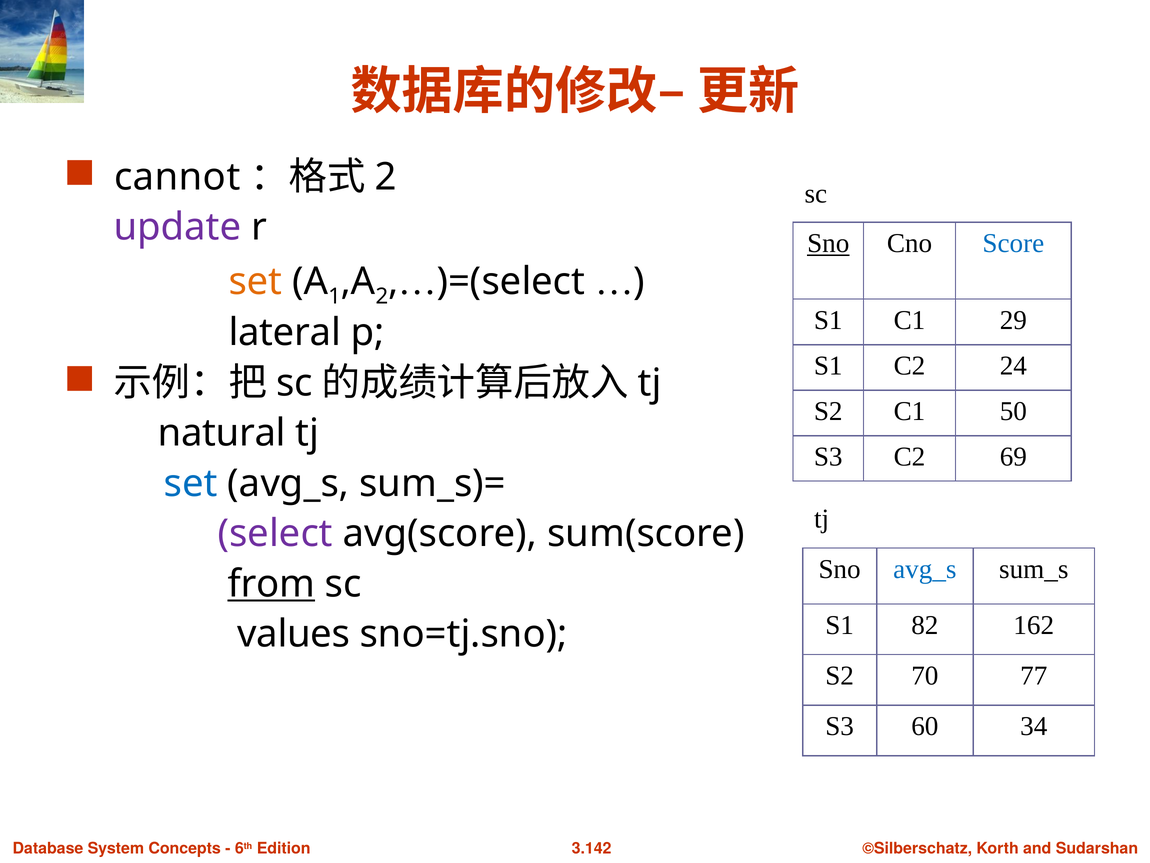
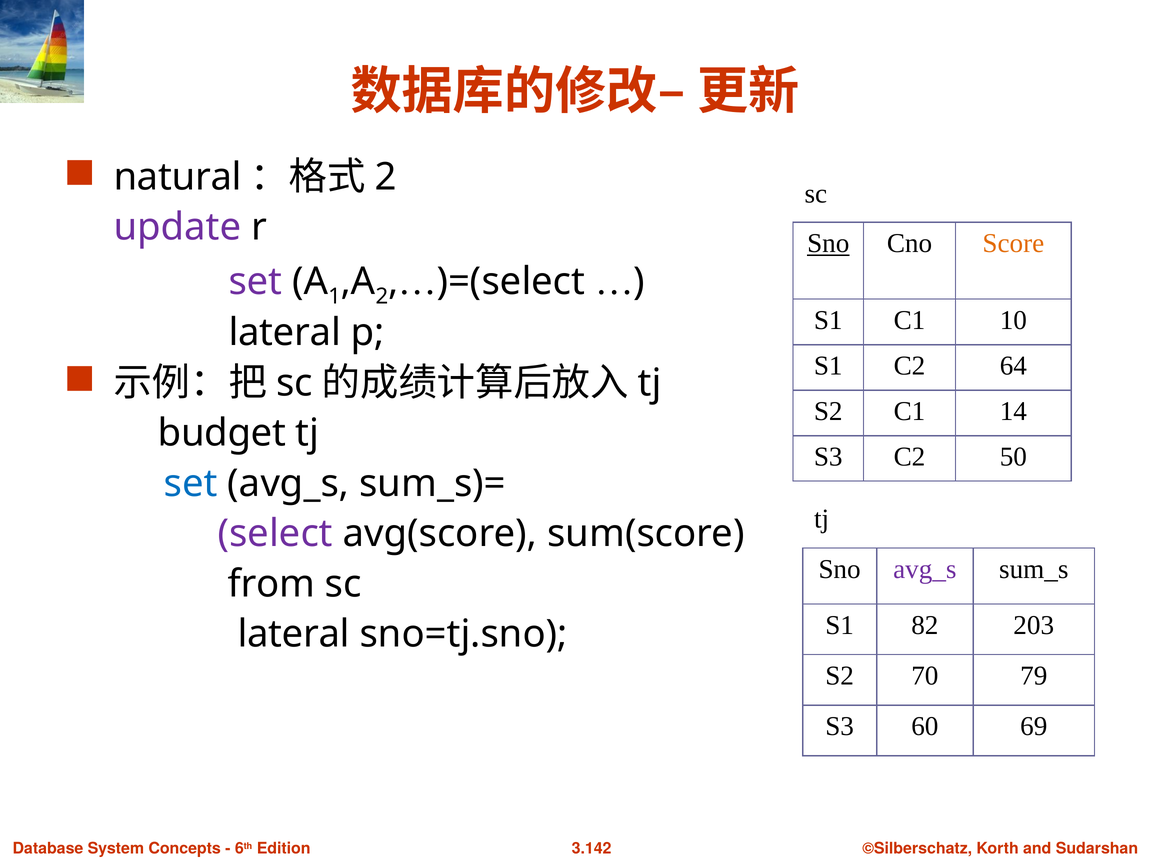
cannot: cannot -> natural
Score colour: blue -> orange
set at (255, 281) colour: orange -> purple
29: 29 -> 10
24: 24 -> 64
50: 50 -> 14
natural: natural -> budget
69: 69 -> 50
avg_s at (925, 569) colour: blue -> purple
from underline: present -> none
162: 162 -> 203
values at (294, 634): values -> lateral
77: 77 -> 79
34: 34 -> 69
